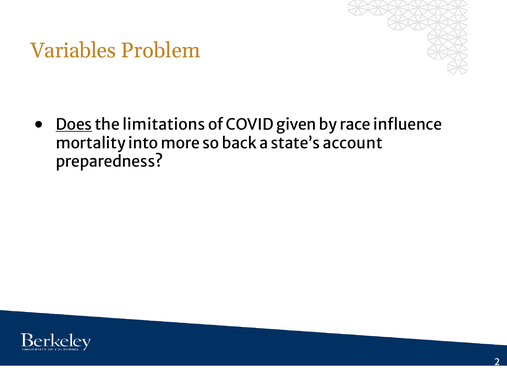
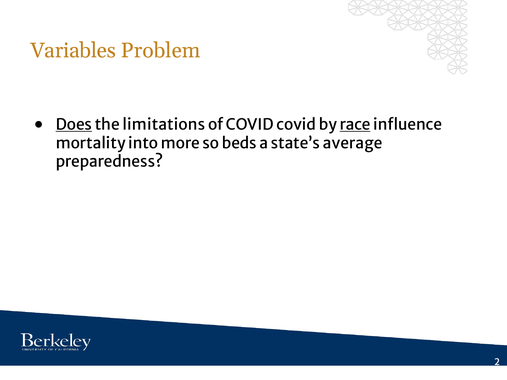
COVID given: given -> covid
race underline: none -> present
back: back -> beds
account: account -> average
